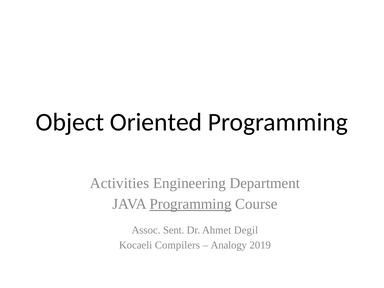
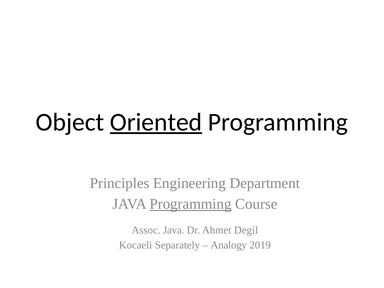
Oriented underline: none -> present
Activities: Activities -> Principles
Assoc Sent: Sent -> Java
Compilers: Compilers -> Separately
